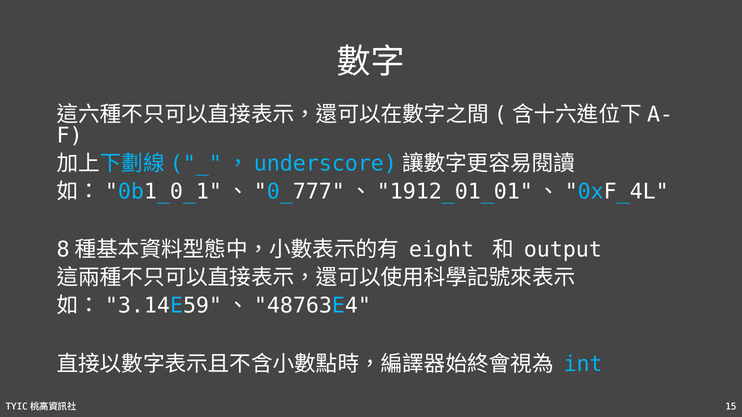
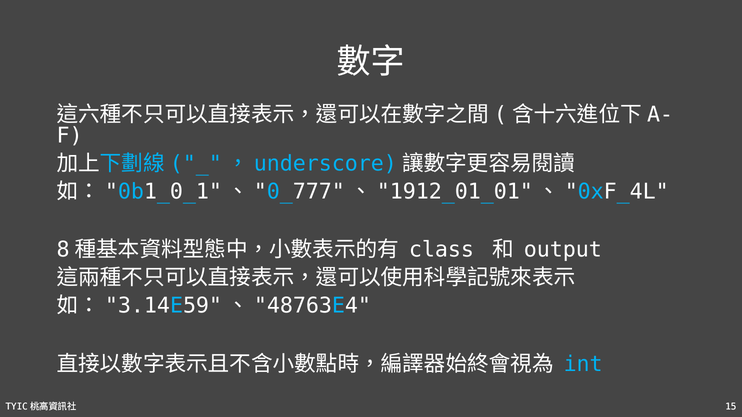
eight: eight -> class
